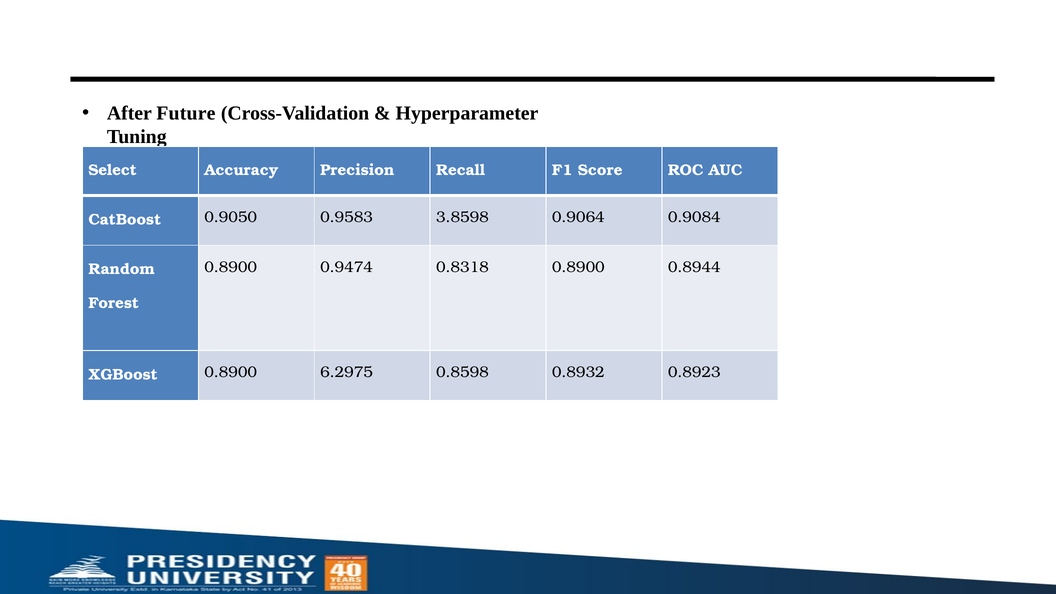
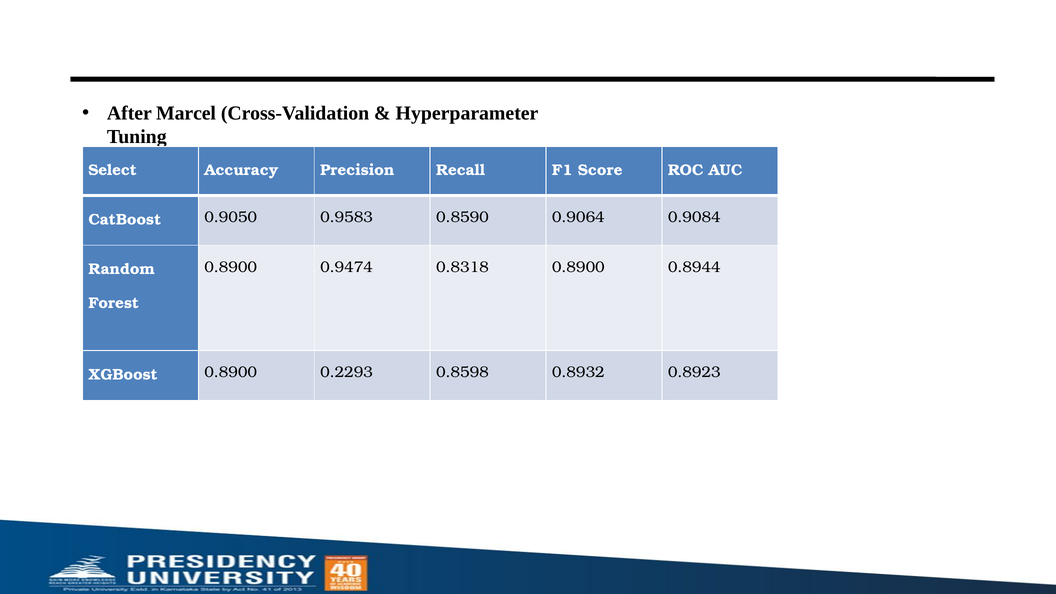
Future: Future -> Marcel
3.8598: 3.8598 -> 0.8590
6.2975: 6.2975 -> 0.2293
